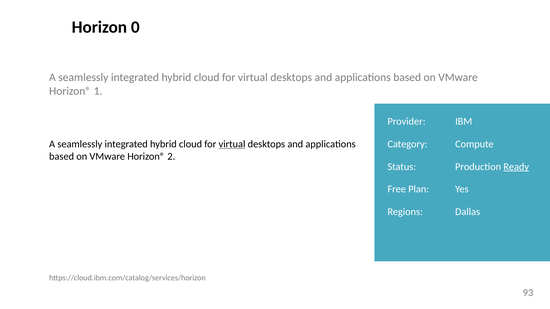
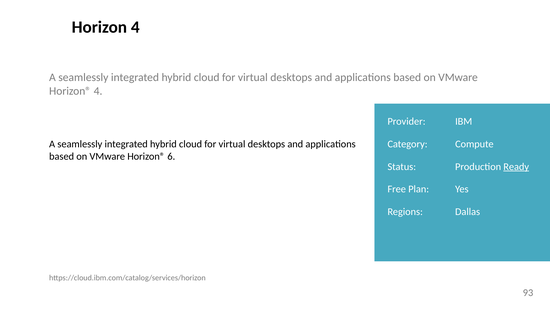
Horizon 0: 0 -> 4
Horizon® 1: 1 -> 4
virtual at (232, 144) underline: present -> none
2: 2 -> 6
